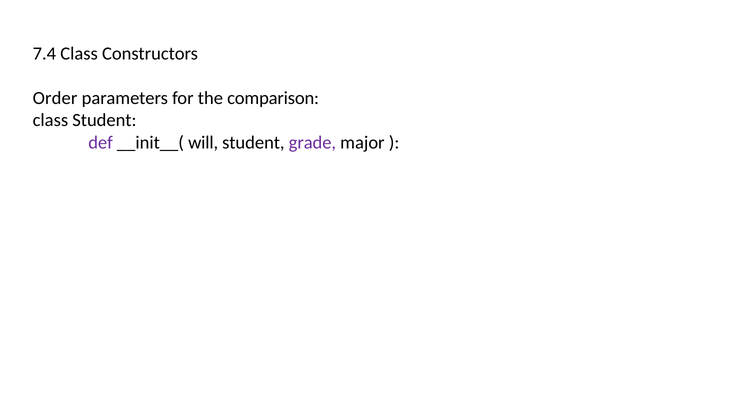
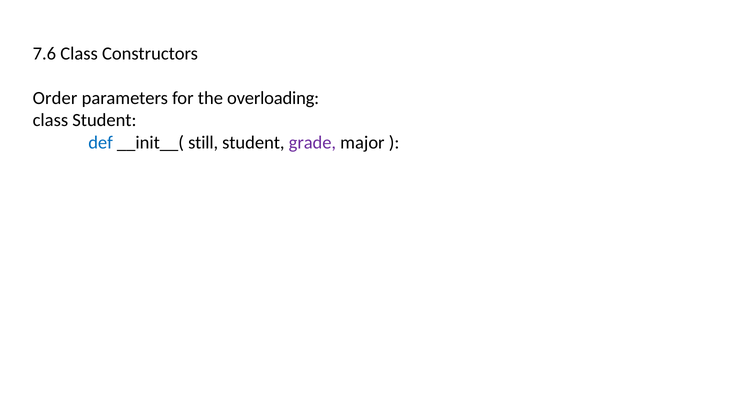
7.4: 7.4 -> 7.6
comparison: comparison -> overloading
def colour: purple -> blue
will: will -> still
